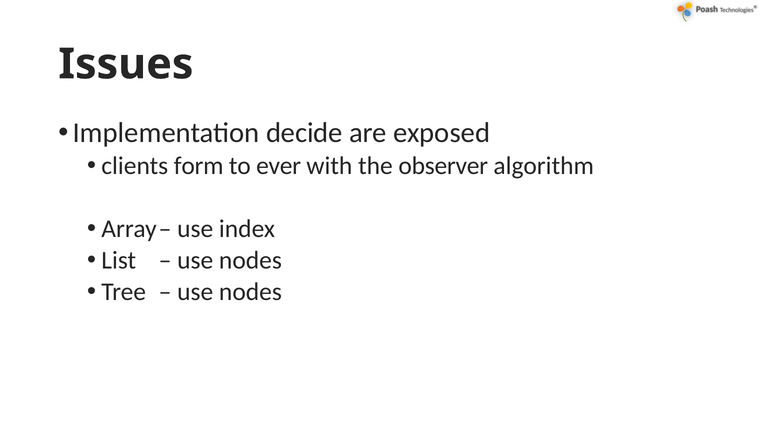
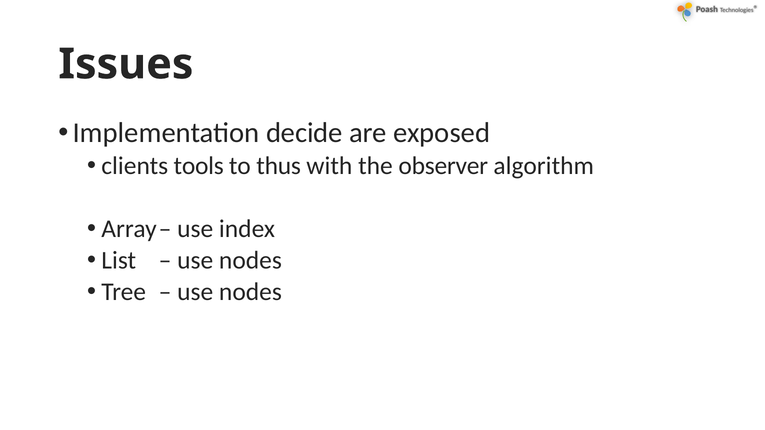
form: form -> tools
ever: ever -> thus
